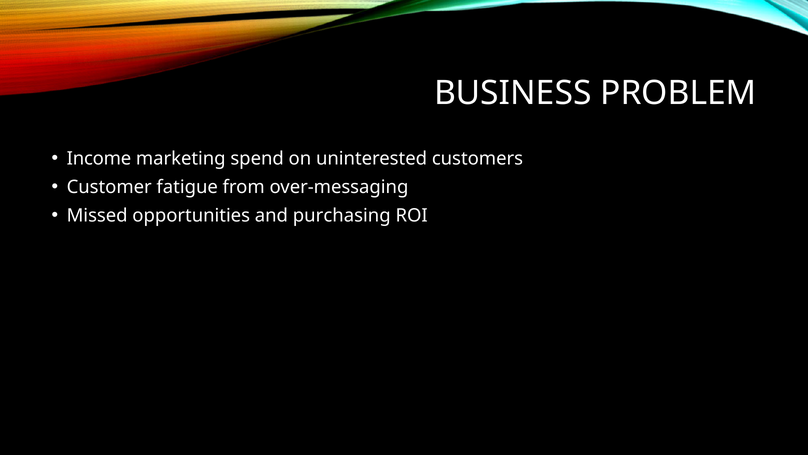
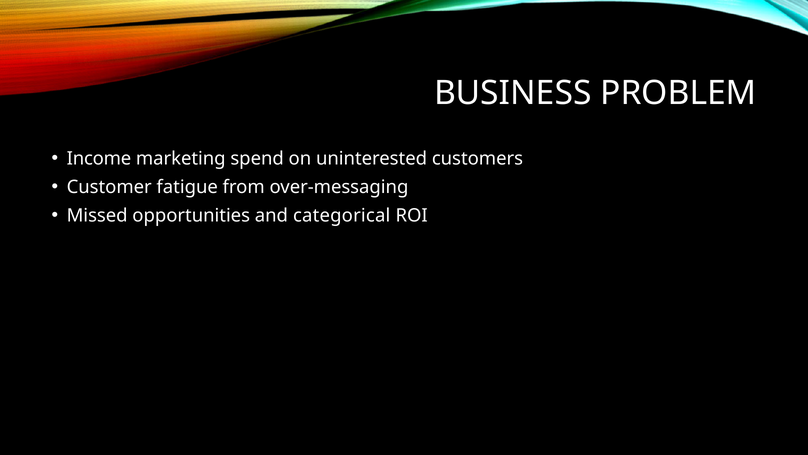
purchasing: purchasing -> categorical
